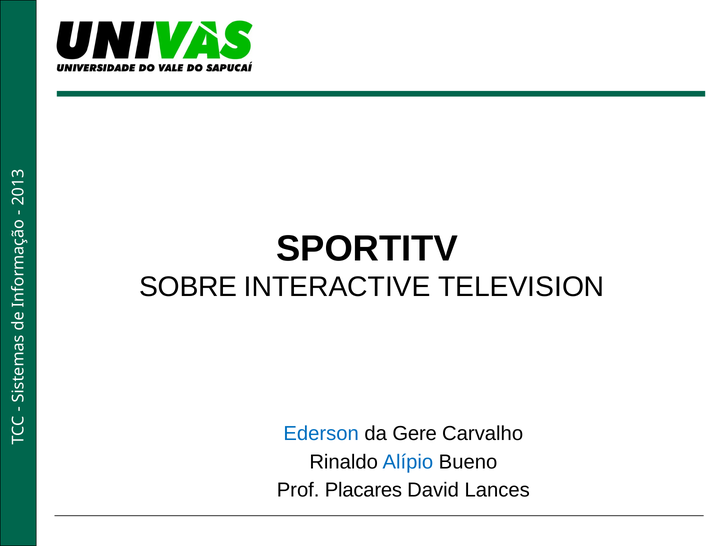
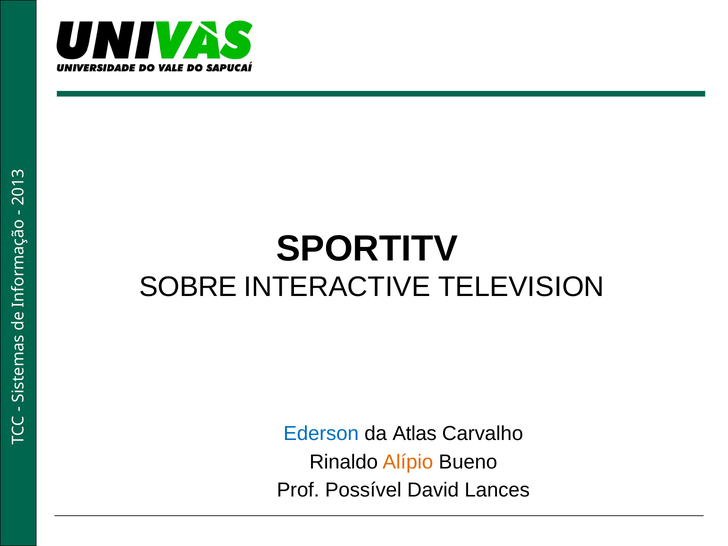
Gere: Gere -> Atlas
Alípio colour: blue -> orange
Placares: Placares -> Possível
